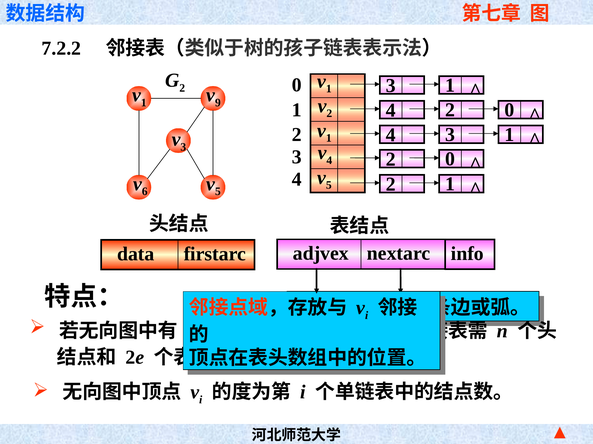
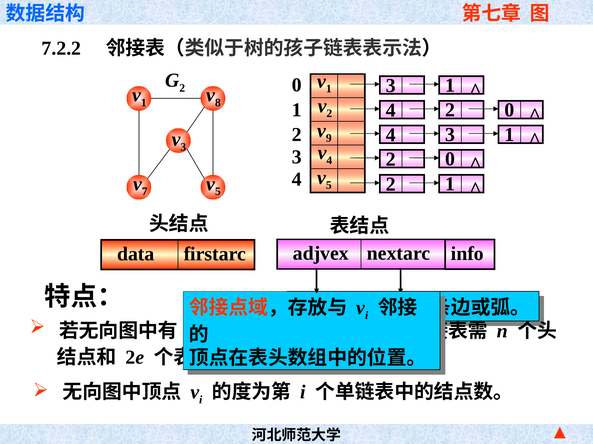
9: 9 -> 8
1 at (329, 138): 1 -> 9
6: 6 -> 7
